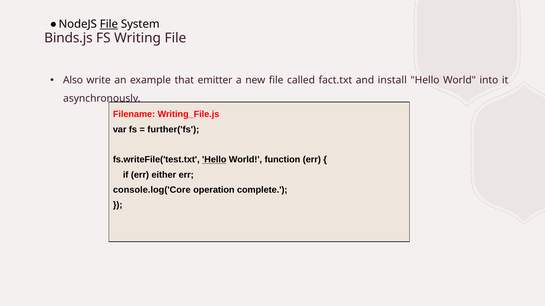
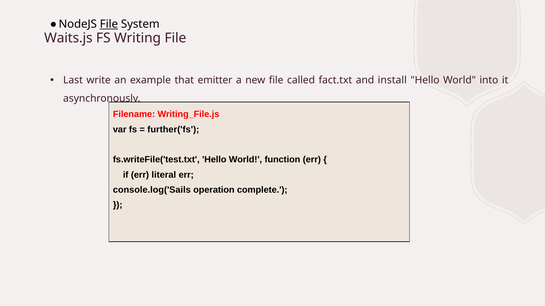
Binds.js: Binds.js -> Waits.js
Also: Also -> Last
Hello at (214, 160) underline: present -> none
either: either -> literal
console.log('Core: console.log('Core -> console.log('Sails
